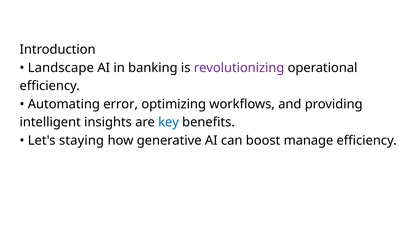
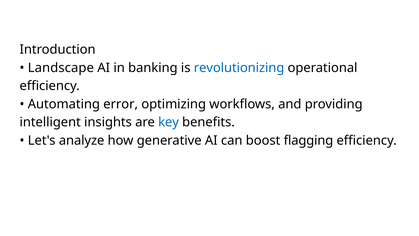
revolutionizing colour: purple -> blue
staying: staying -> analyze
manage: manage -> flagging
